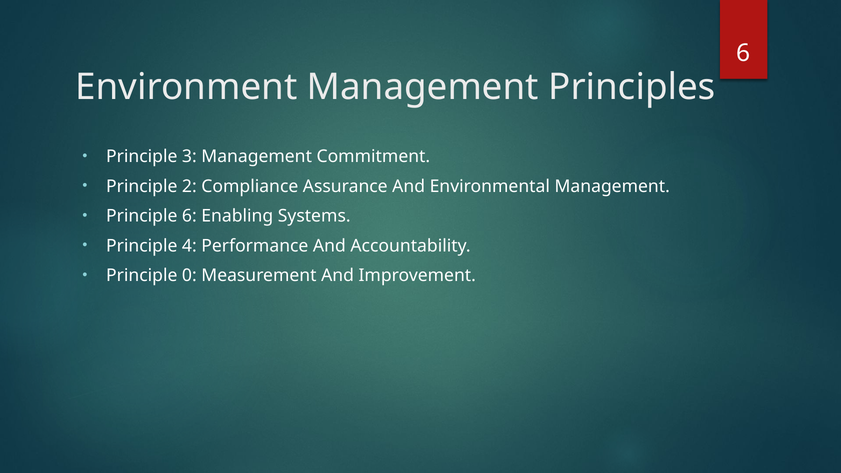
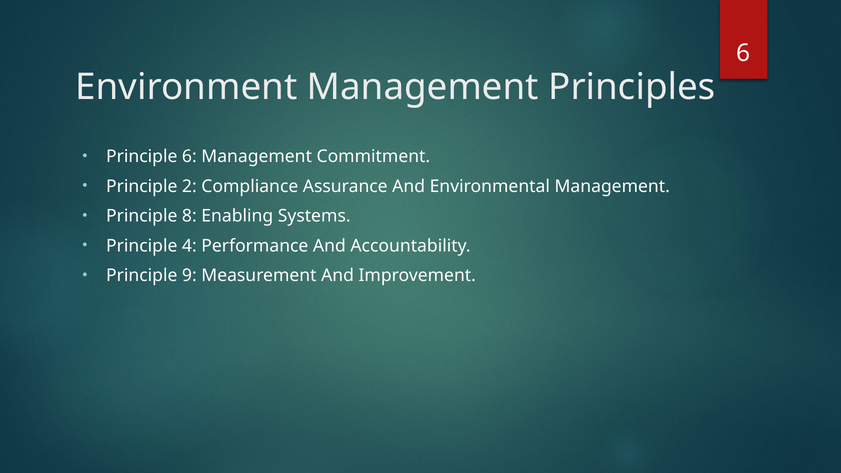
Principle 3: 3 -> 6
Principle 6: 6 -> 8
0: 0 -> 9
